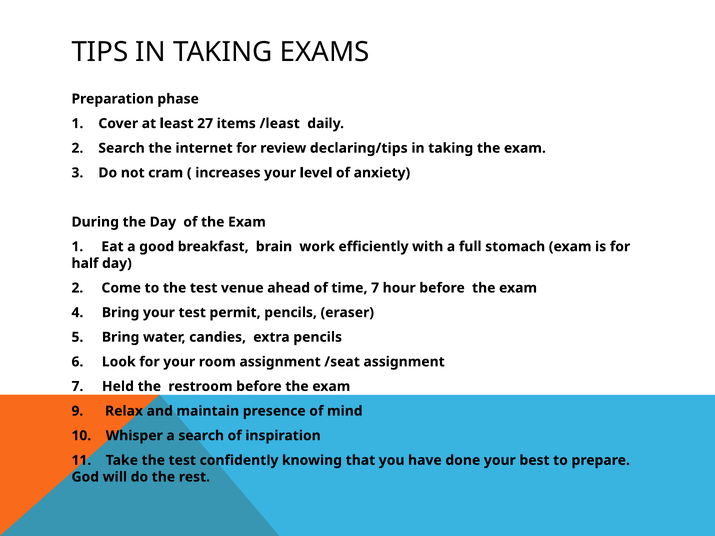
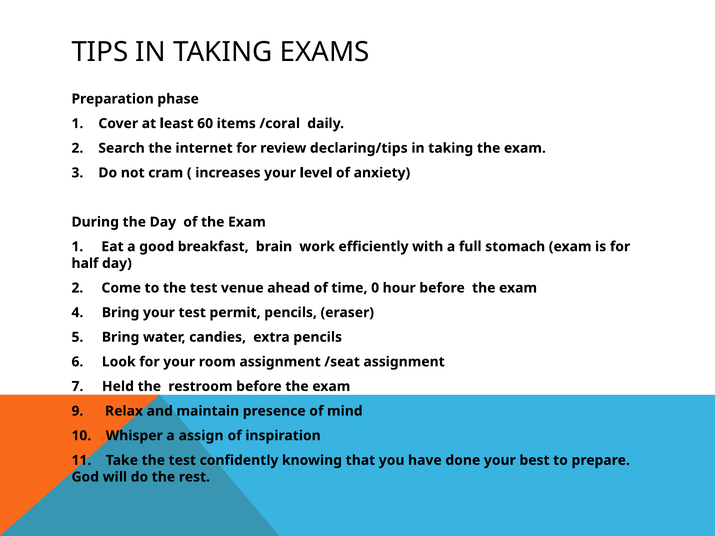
27: 27 -> 60
/least: /least -> /coral
time 7: 7 -> 0
a search: search -> assign
